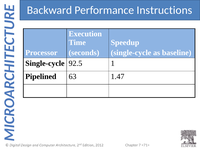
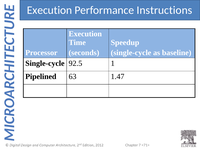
Backward at (49, 10): Backward -> Execution
